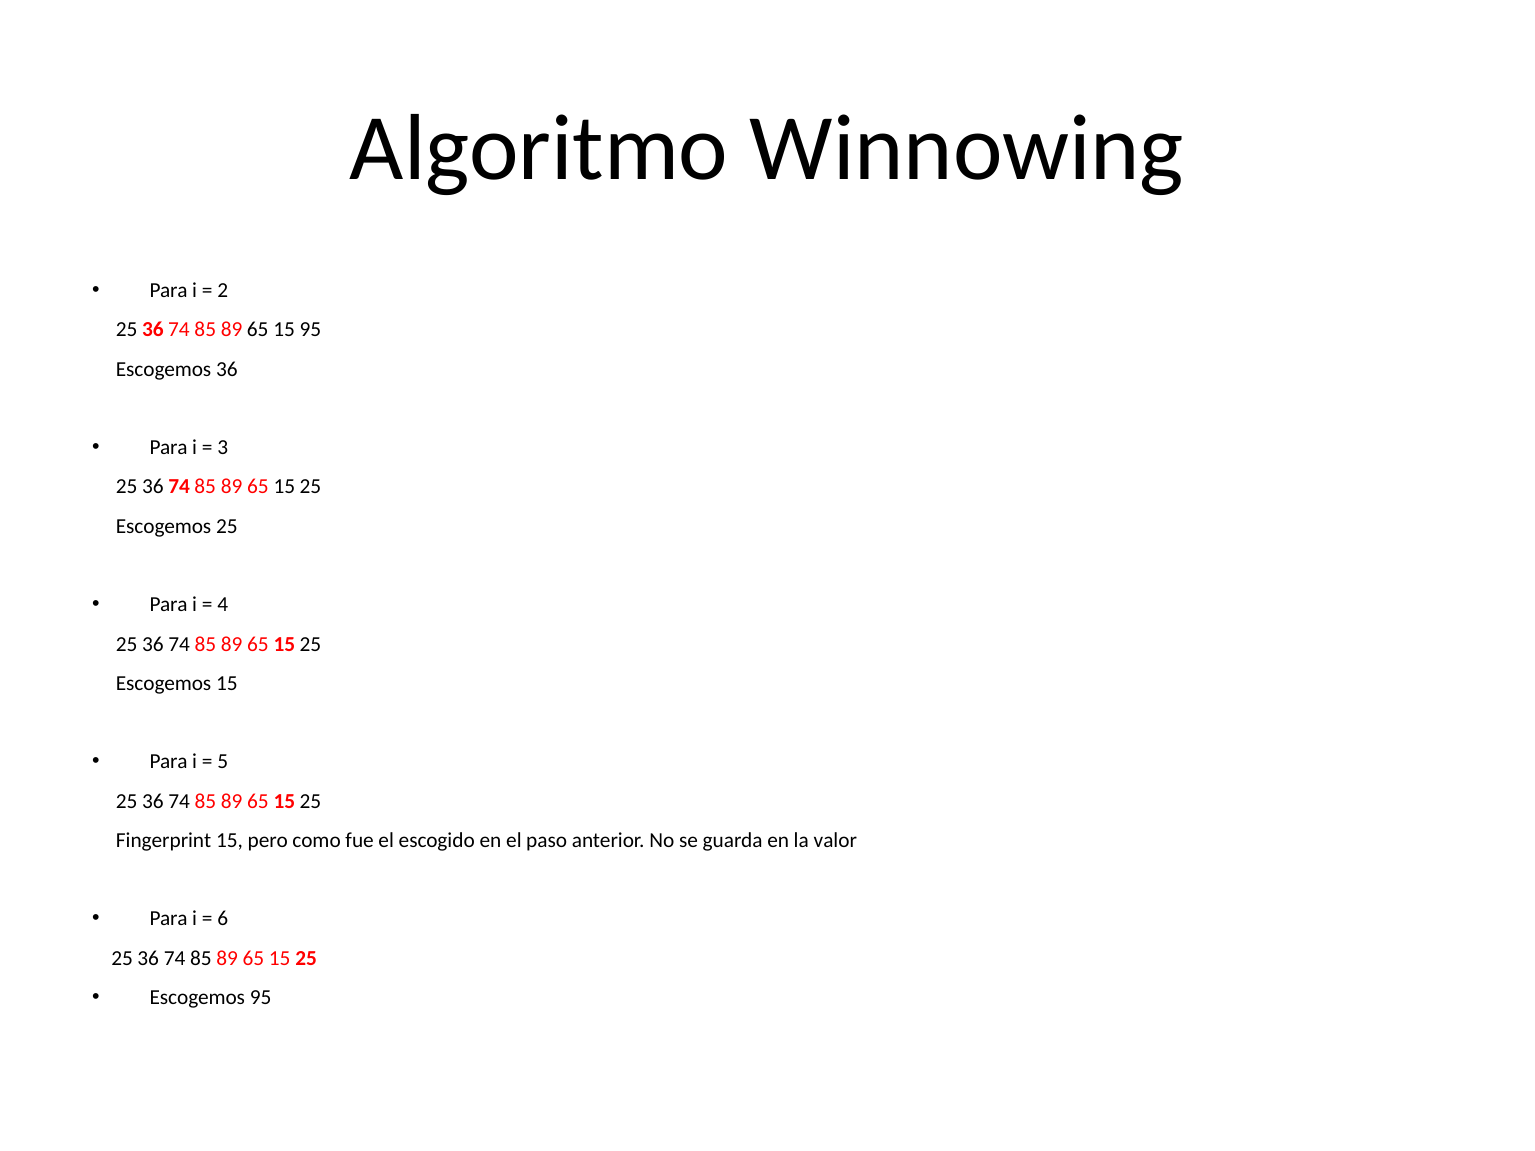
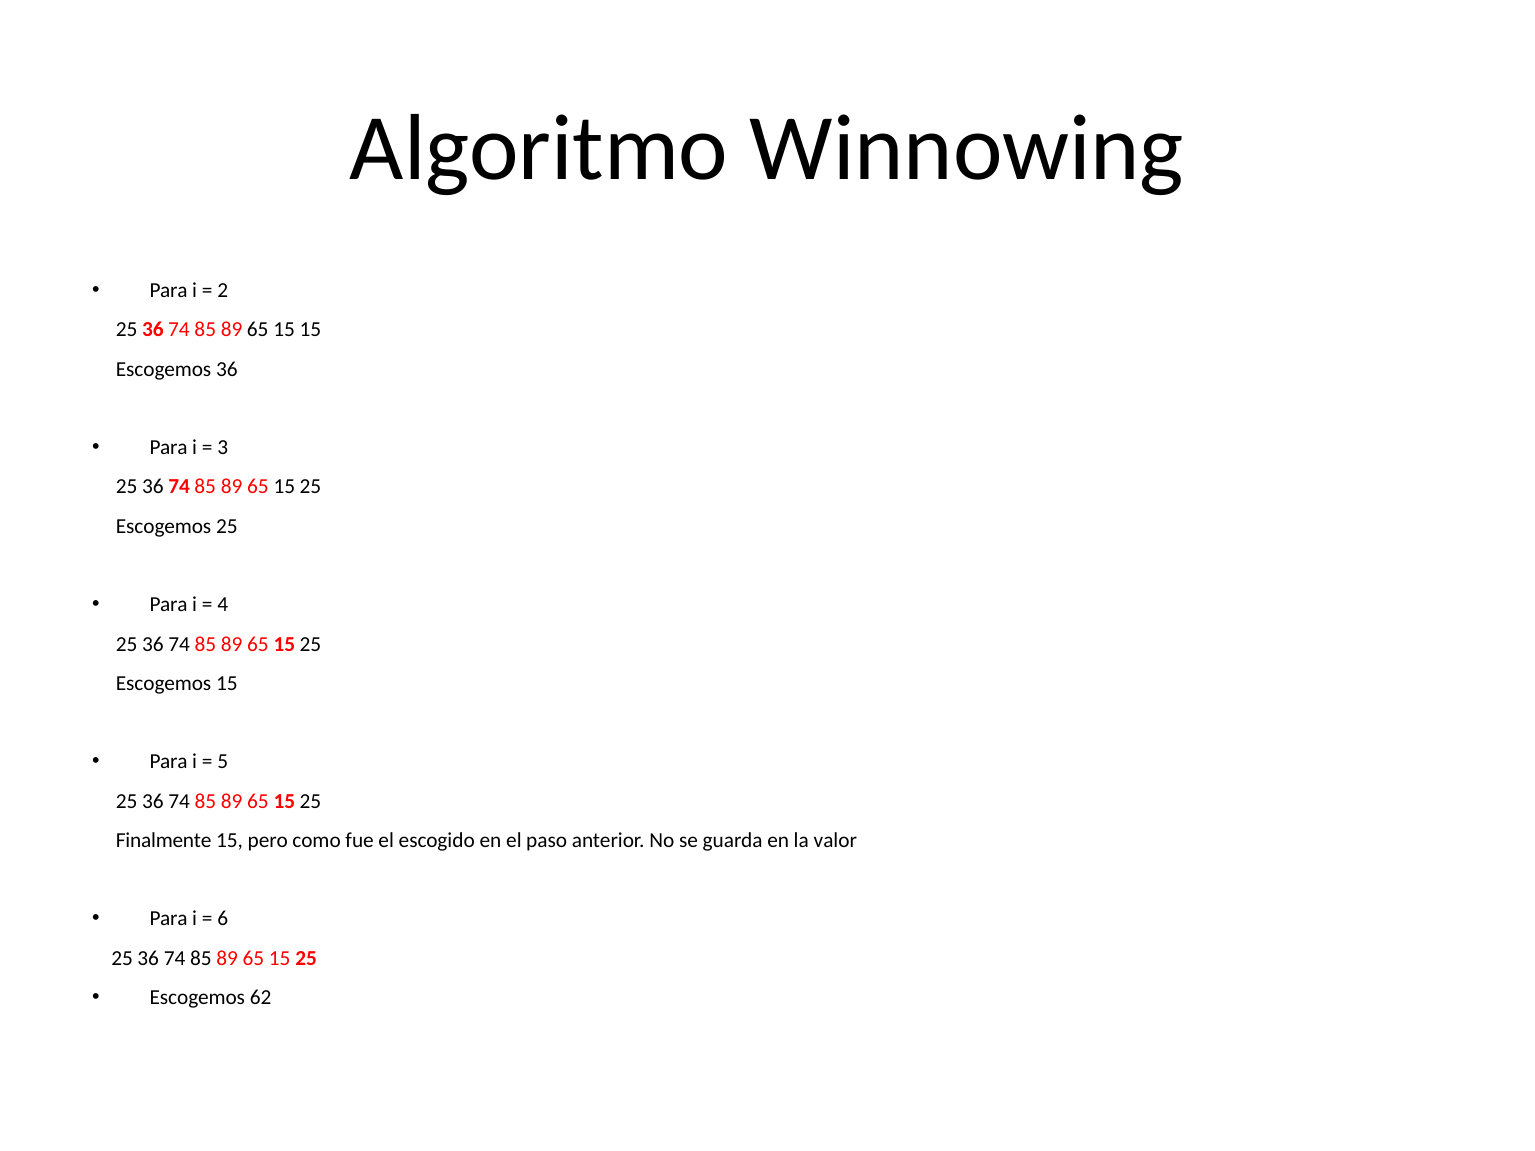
15 95: 95 -> 15
Fingerprint: Fingerprint -> Finalmente
Escogemos 95: 95 -> 62
